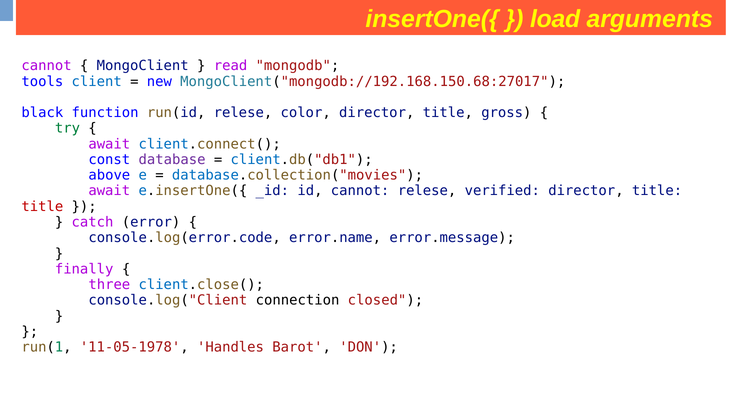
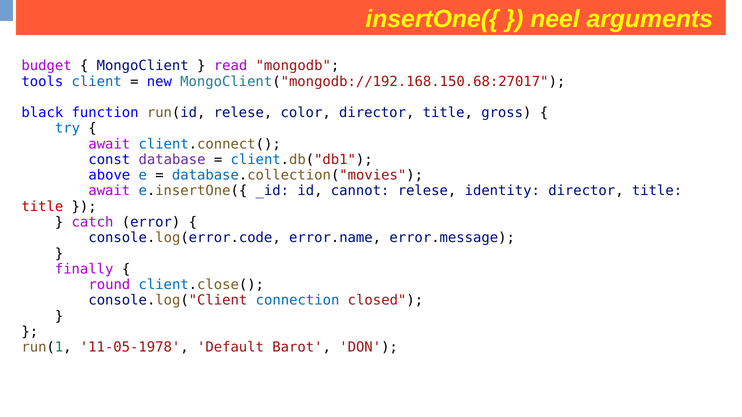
load: load -> neel
cannot at (47, 66): cannot -> budget
try colour: green -> blue
verified: verified -> identity
three: three -> round
connection colour: black -> blue
Handles: Handles -> Default
